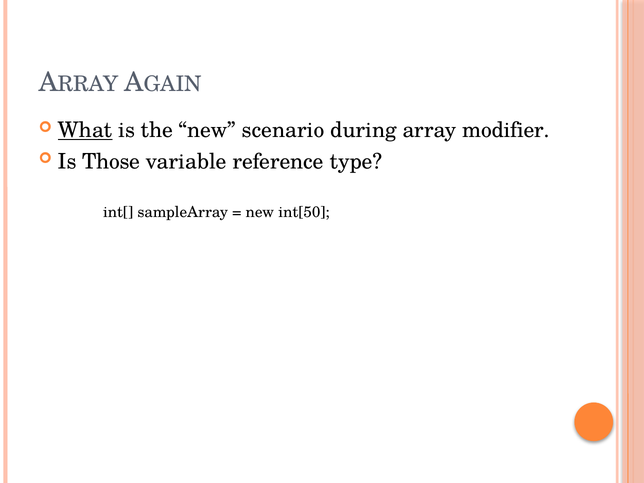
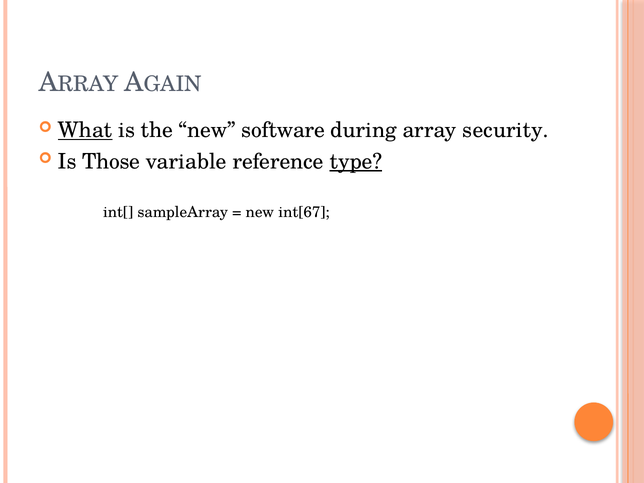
scenario: scenario -> software
modifier: modifier -> security
type underline: none -> present
int[50: int[50 -> int[67
